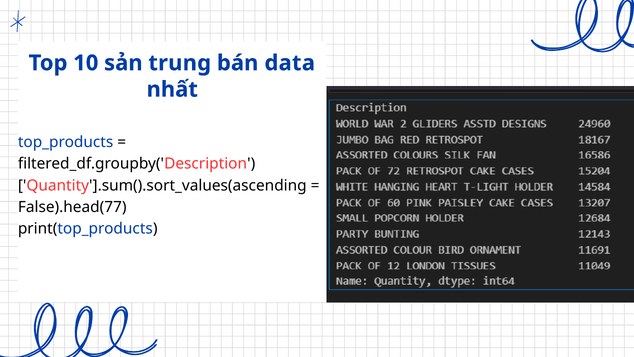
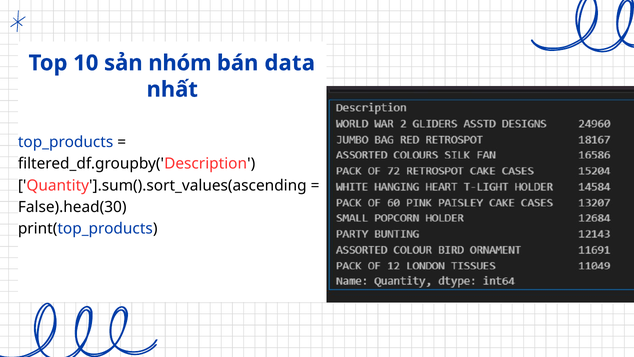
trung: trung -> nhóm
False).head(77: False).head(77 -> False).head(30
